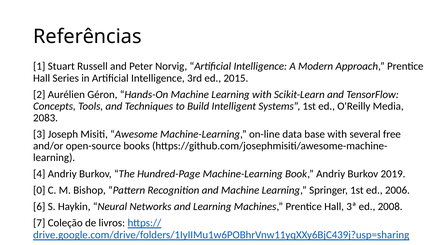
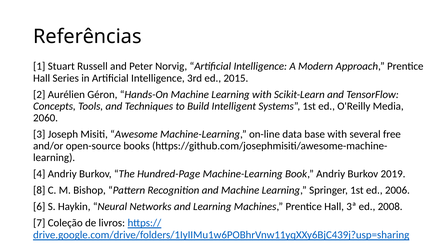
2083: 2083 -> 2060
0: 0 -> 8
